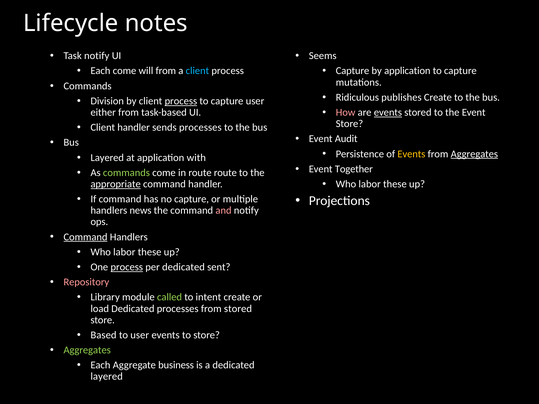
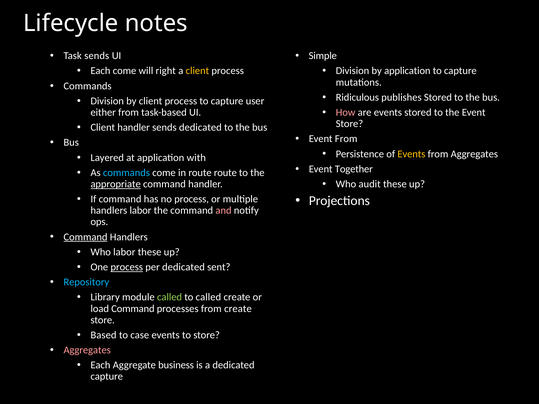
Task notify: notify -> sends
Seems: Seems -> Simple
will from: from -> right
client at (197, 71) colour: light blue -> yellow
Capture at (353, 71): Capture -> Division
publishes Create: Create -> Stored
process at (181, 101) underline: present -> none
events at (388, 112) underline: present -> none
sends processes: processes -> dedicated
Event Audit: Audit -> From
Aggregates at (474, 154) underline: present -> none
commands at (126, 173) colour: light green -> light blue
labor at (370, 184): labor -> audit
no capture: capture -> process
handlers news: news -> labor
Repository colour: pink -> light blue
to intent: intent -> called
load Dedicated: Dedicated -> Command
from stored: stored -> create
to user: user -> case
Aggregates at (87, 350) colour: light green -> pink
layered at (107, 377): layered -> capture
